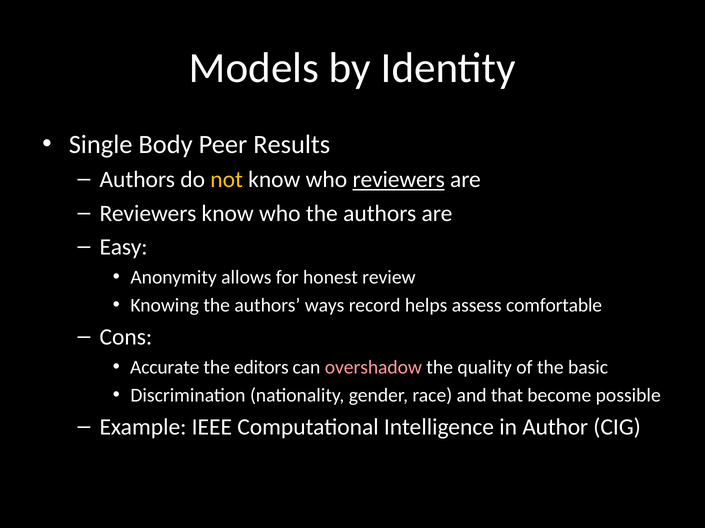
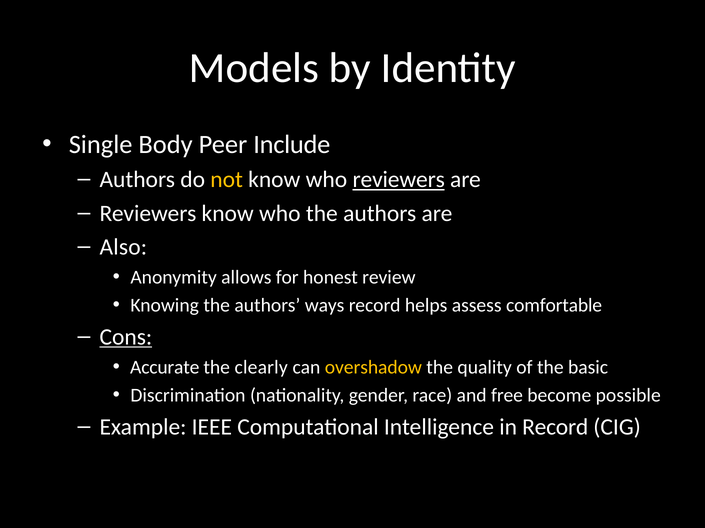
Results: Results -> Include
Easy: Easy -> Also
Cons underline: none -> present
editors: editors -> clearly
overshadow colour: pink -> yellow
that: that -> free
in Author: Author -> Record
